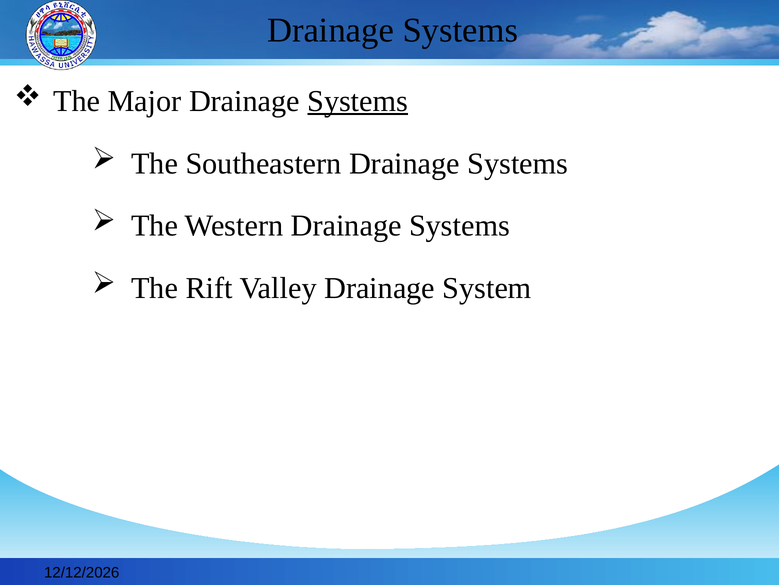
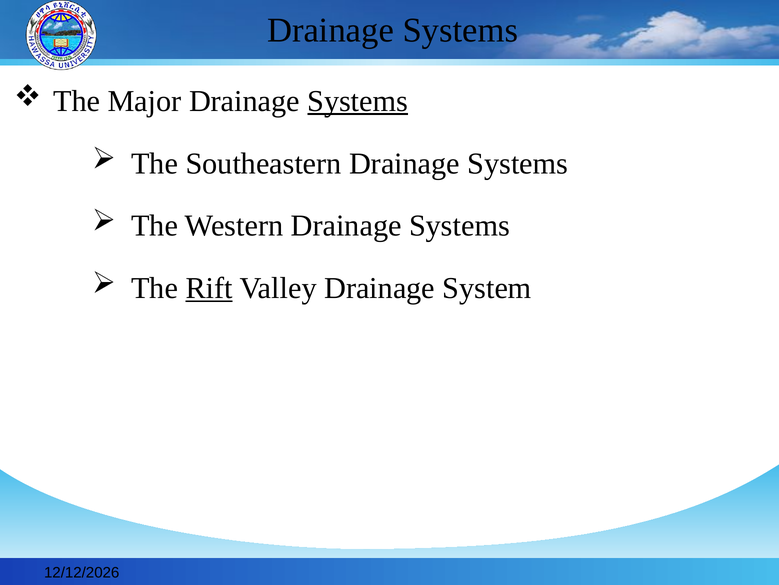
Rift underline: none -> present
